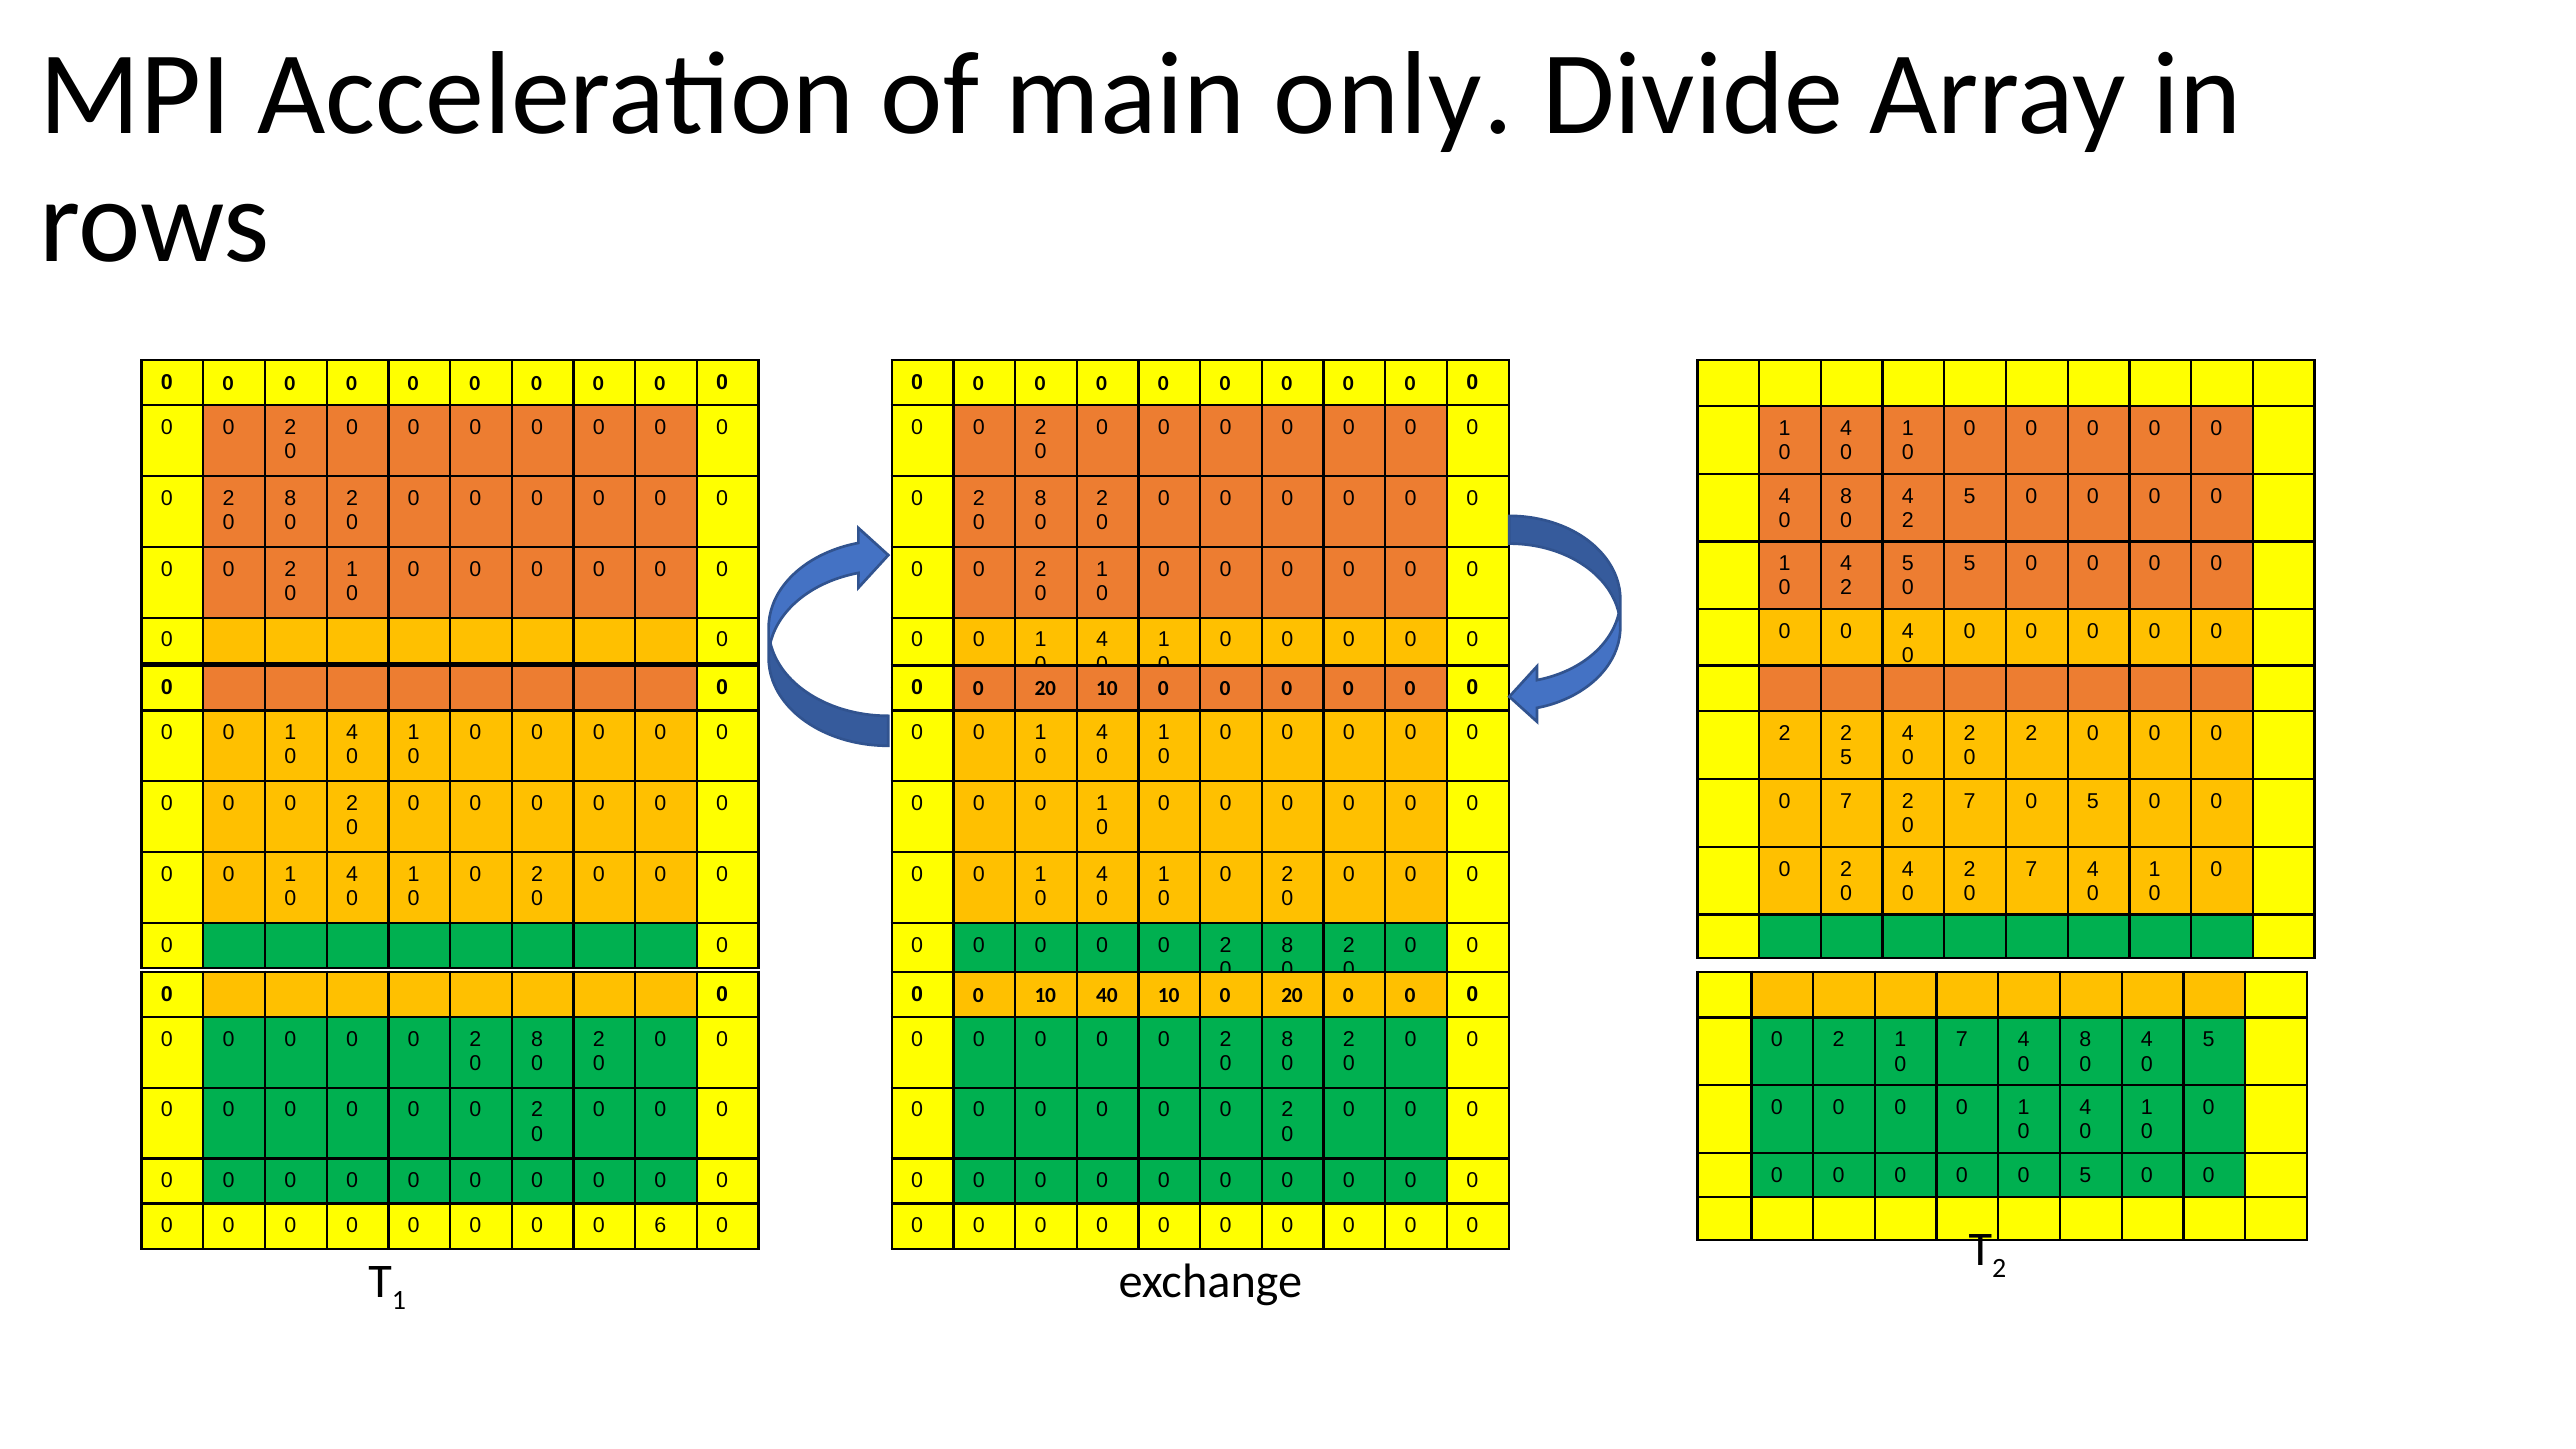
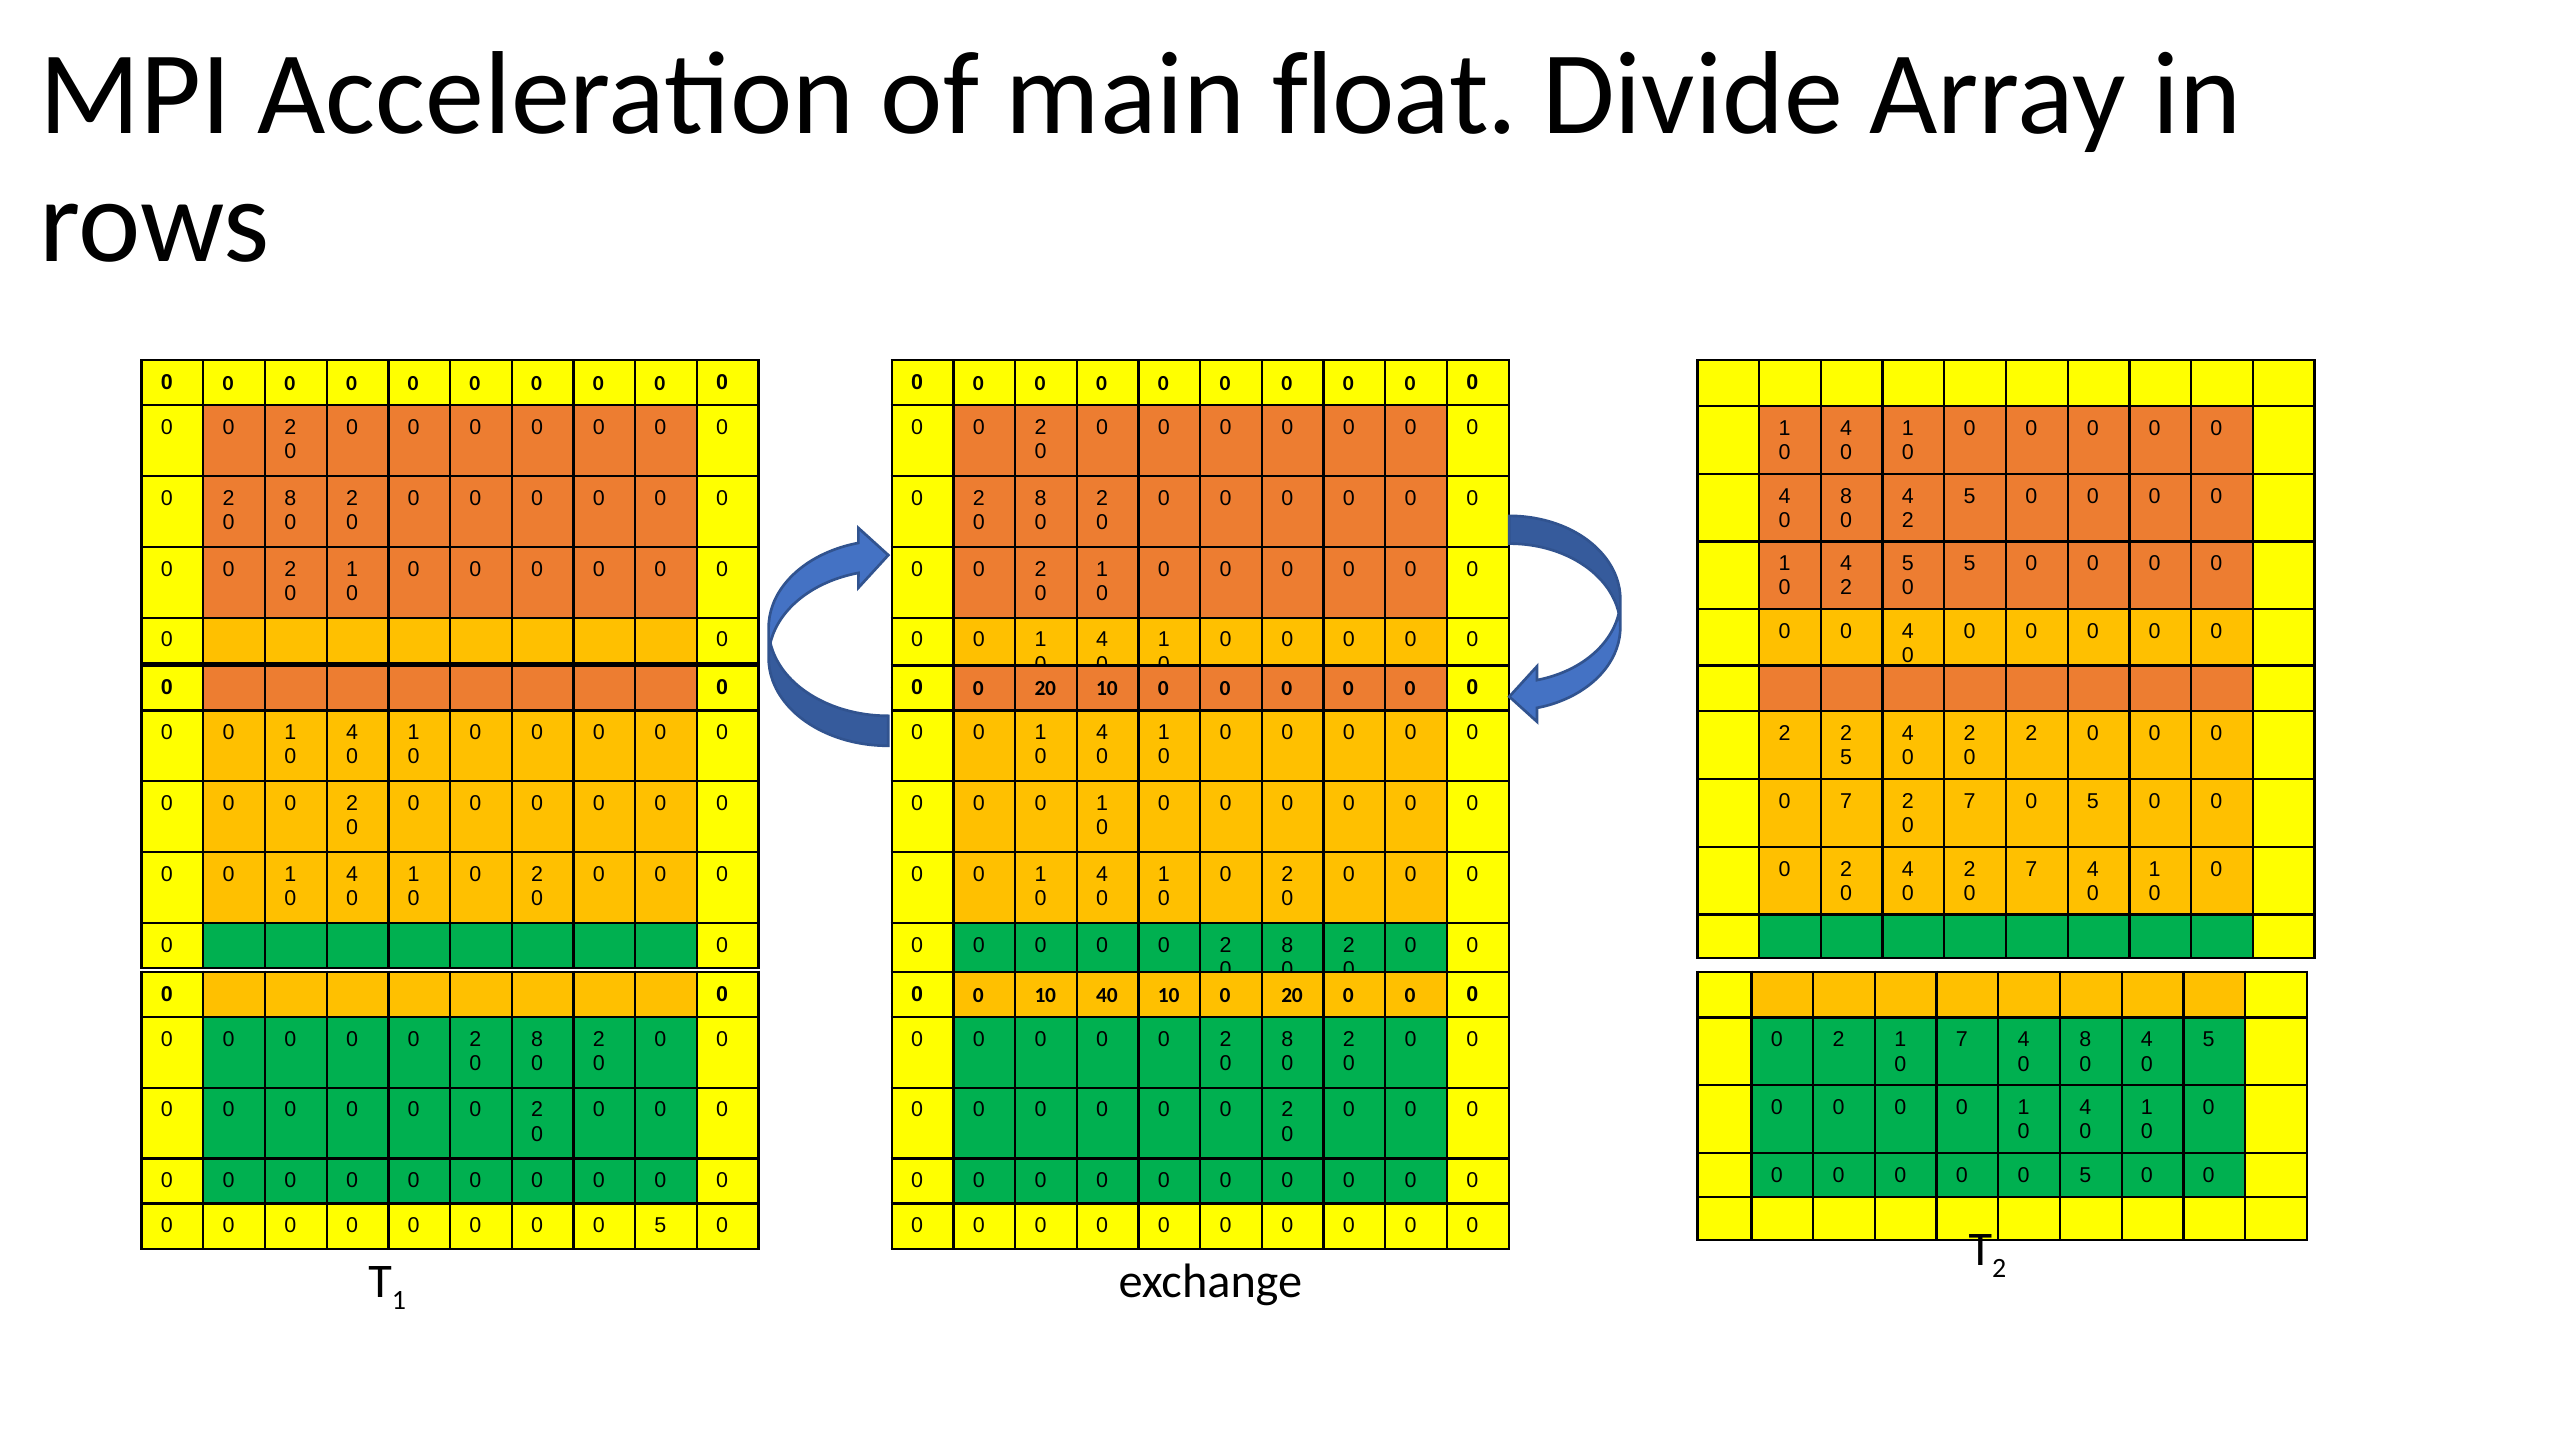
only: only -> float
6 at (660, 1226): 6 -> 5
